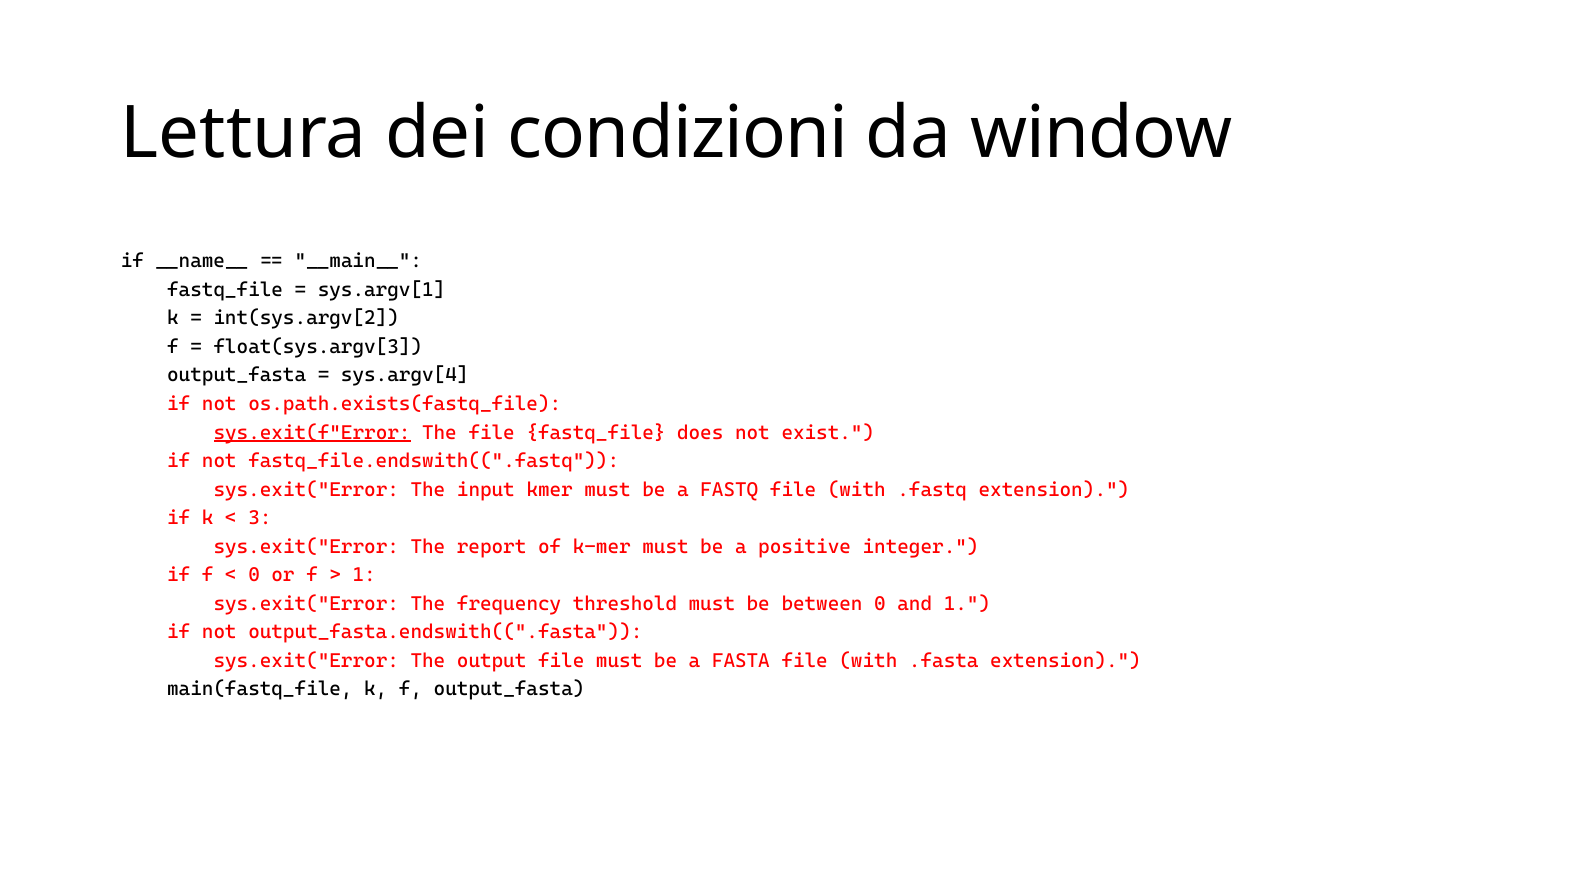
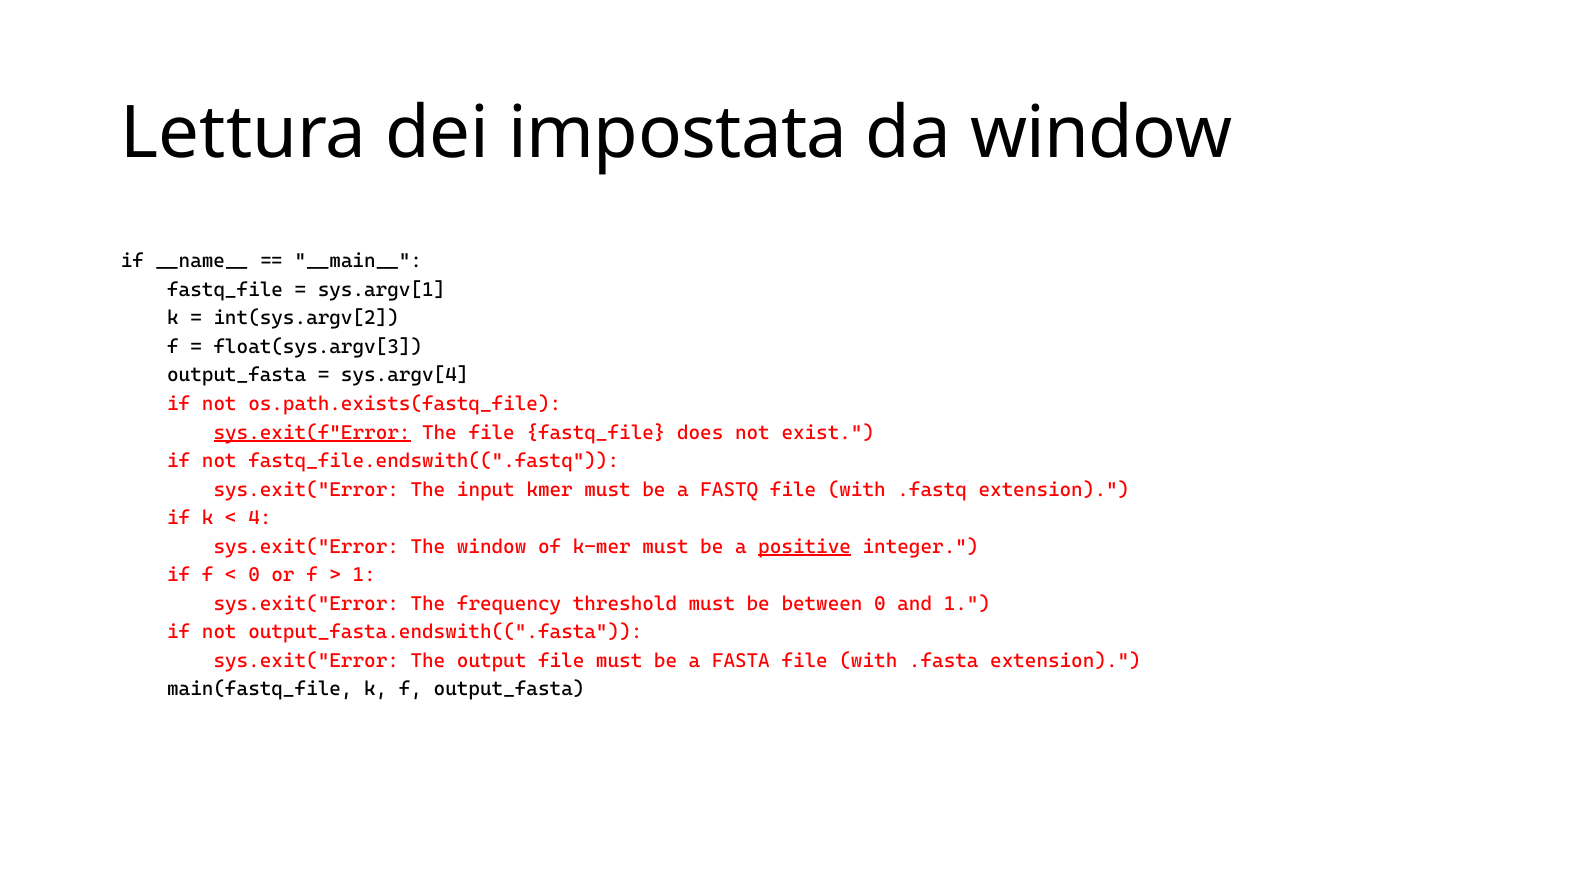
condizioni: condizioni -> impostata
3: 3 -> 4
The report: report -> window
positive underline: none -> present
